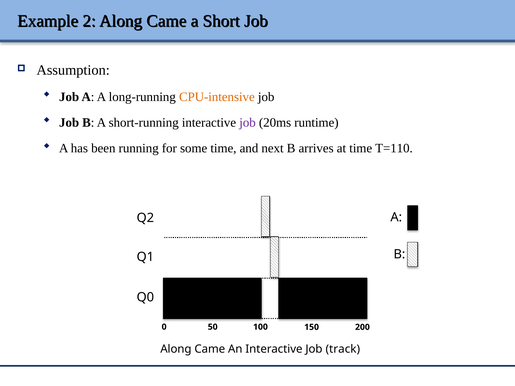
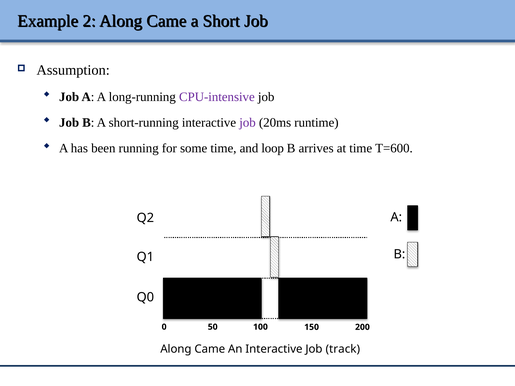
CPU-intensive colour: orange -> purple
next: next -> loop
T=110: T=110 -> T=600
